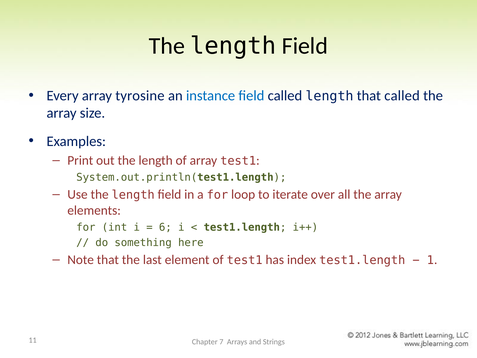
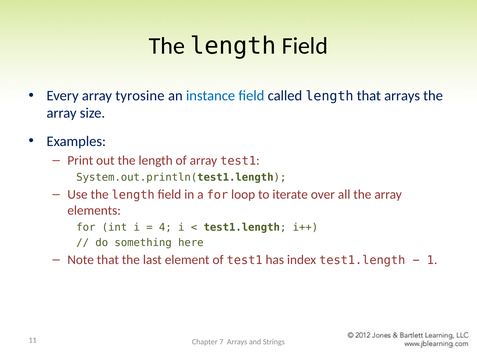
that called: called -> arrays
6: 6 -> 4
